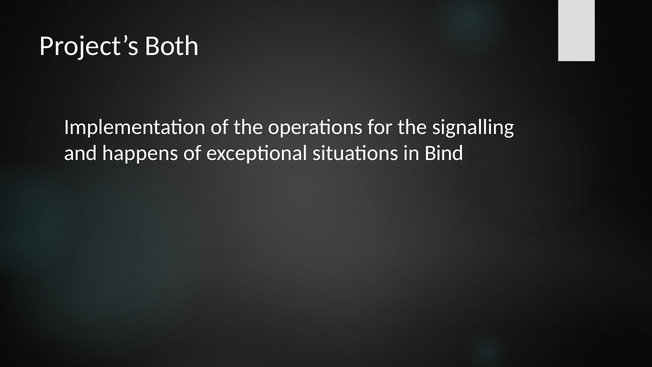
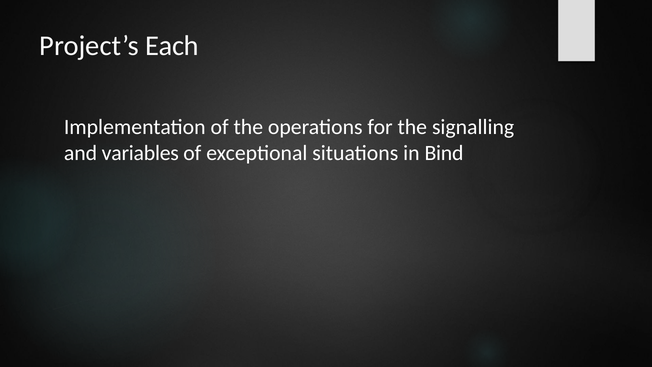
Both: Both -> Each
happens: happens -> variables
